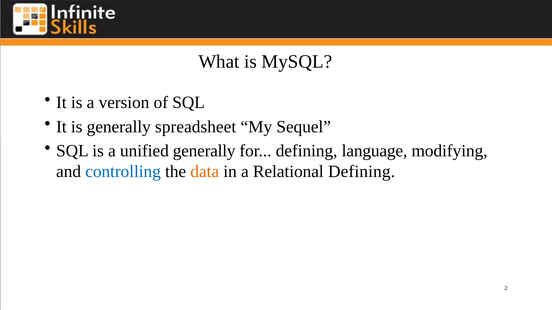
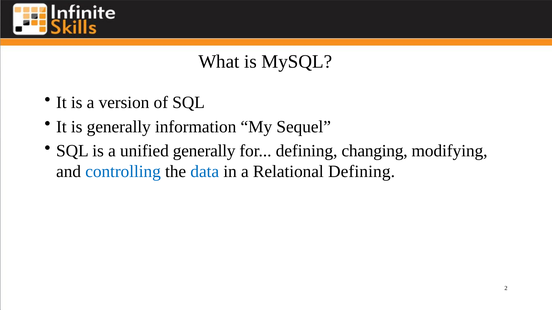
spreadsheet: spreadsheet -> information
language: language -> changing
data colour: orange -> blue
